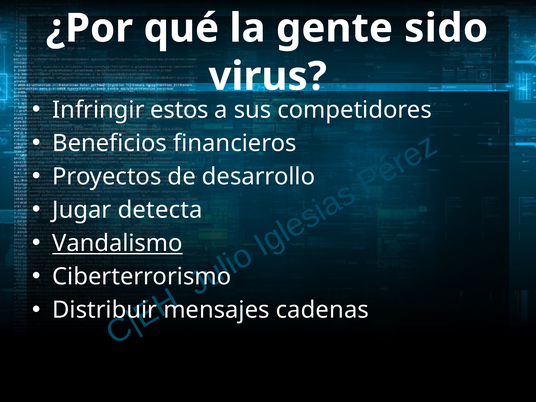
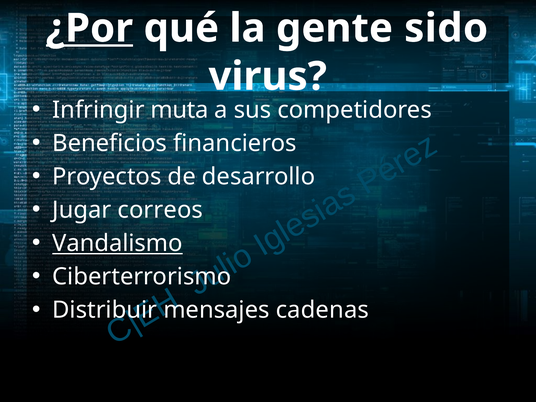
¿Por underline: none -> present
estos: estos -> muta
detecta: detecta -> correos
